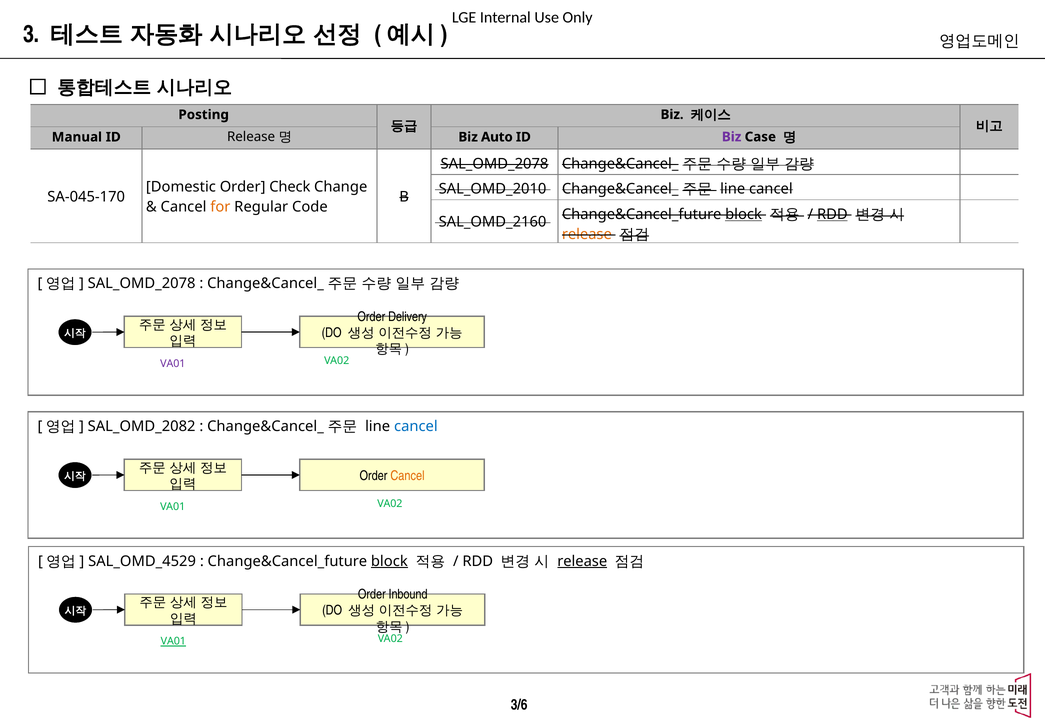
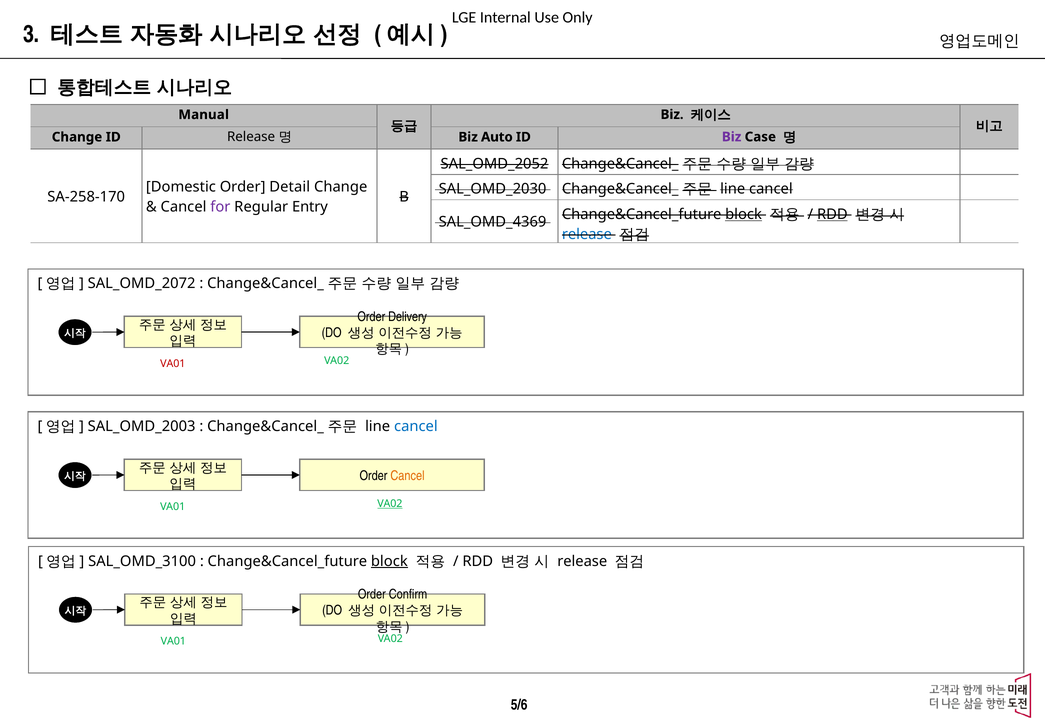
Posting: Posting -> Manual
Manual at (77, 137): Manual -> Change
SAL_OMD_2078 at (494, 164): SAL_OMD_2078 -> SAL_OMD_2052
Check: Check -> Detail
SAL_OMD_2010: SAL_OMD_2010 -> SAL_OMD_2030
SA-045-170: SA-045-170 -> SA-258-170
for colour: orange -> purple
Code: Code -> Entry
SAL_OMD_2160: SAL_OMD_2160 -> SAL_OMD_4369
release at (587, 235) colour: orange -> blue
SAL_OMD_2078 at (142, 284): SAL_OMD_2078 -> SAL_OMD_2072
VA01 at (173, 364) colour: purple -> red
SAL_OMD_2082: SAL_OMD_2082 -> SAL_OMD_2003
VA02 at (390, 504) underline: none -> present
SAL_OMD_4529: SAL_OMD_4529 -> SAL_OMD_3100
release at (582, 562) underline: present -> none
Inbound: Inbound -> Confirm
VA01 at (173, 642) underline: present -> none
3/6: 3/6 -> 5/6
